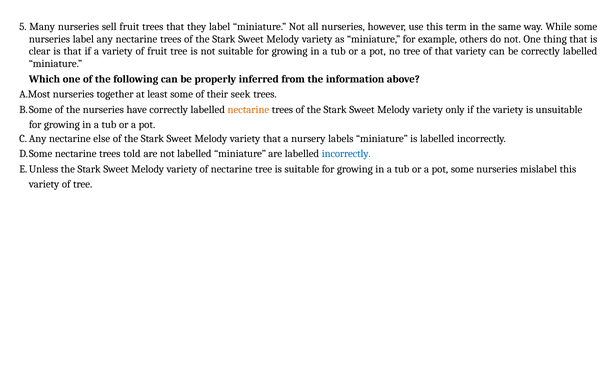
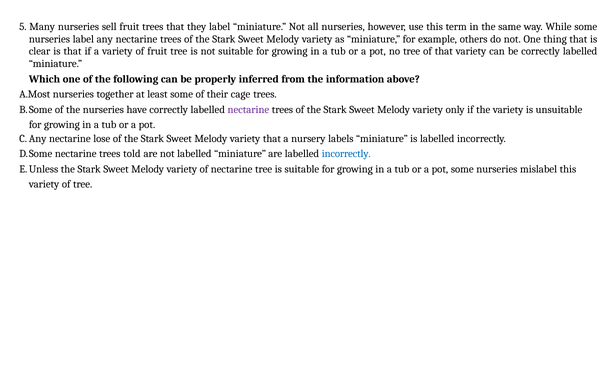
seek: seek -> cage
nectarine at (248, 110) colour: orange -> purple
else: else -> lose
